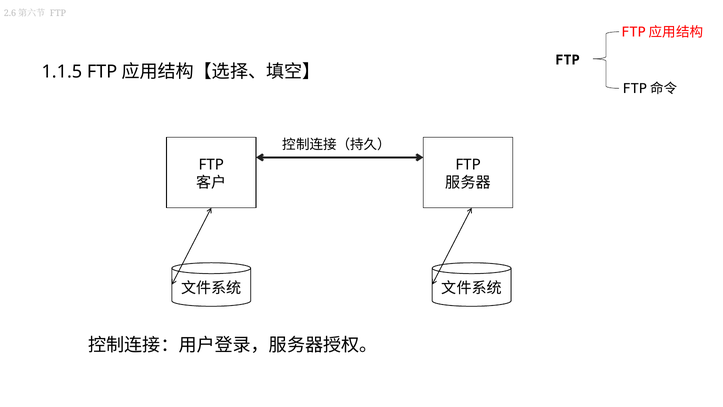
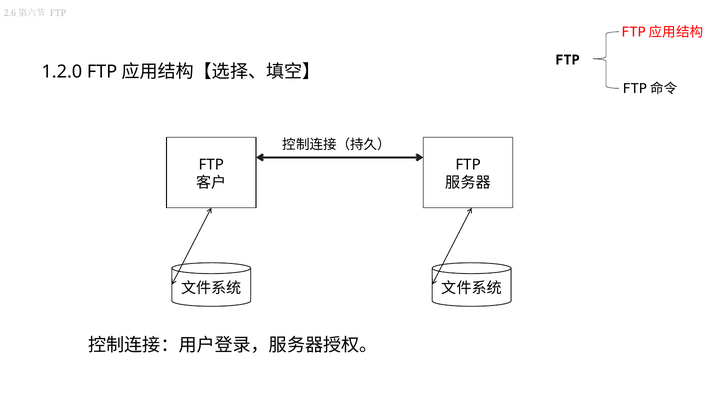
1.1.5: 1.1.5 -> 1.2.0
